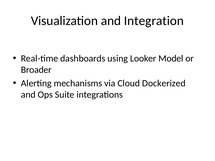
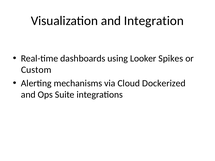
Model: Model -> Spikes
Broader: Broader -> Custom
